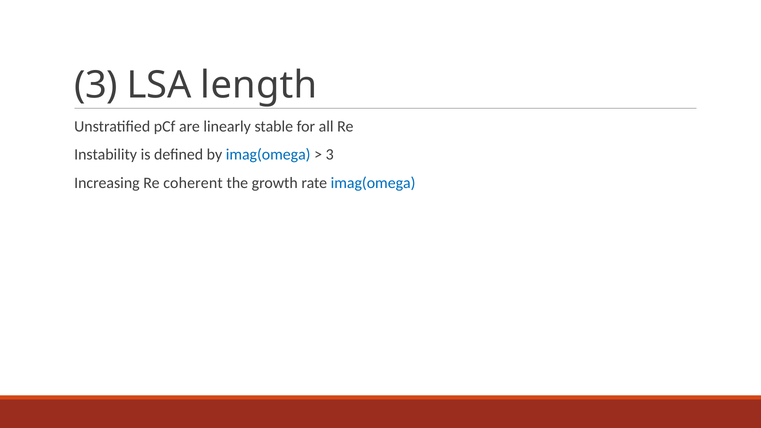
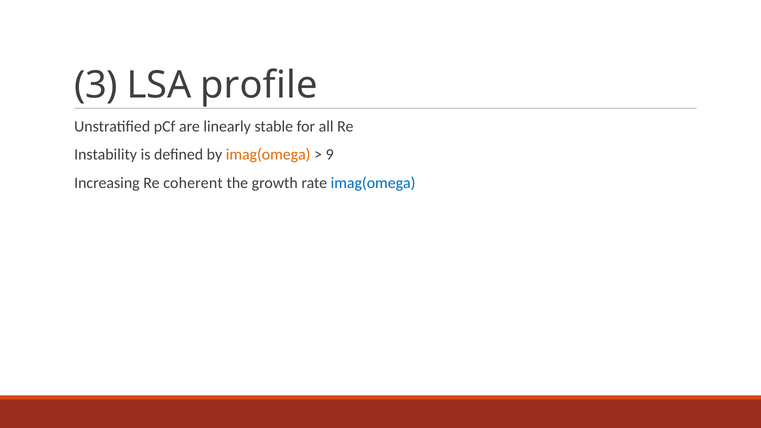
length: length -> profile
imag(omega at (268, 155) colour: blue -> orange
3 at (330, 155): 3 -> 9
